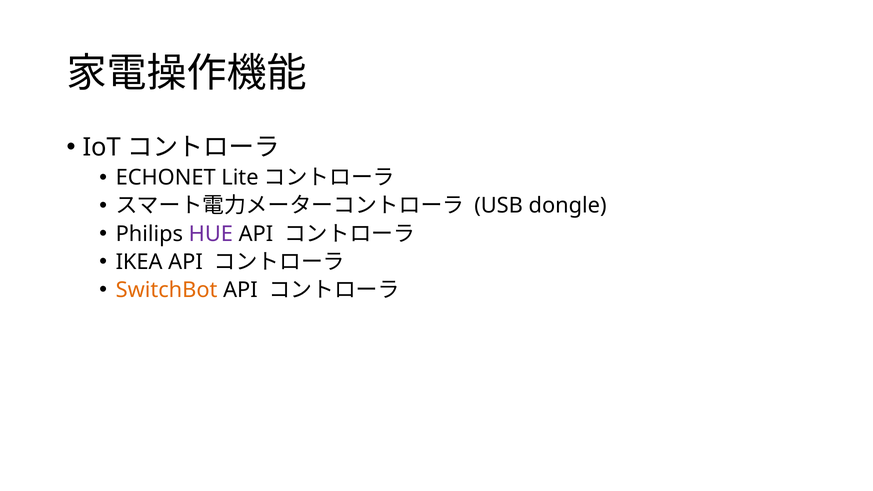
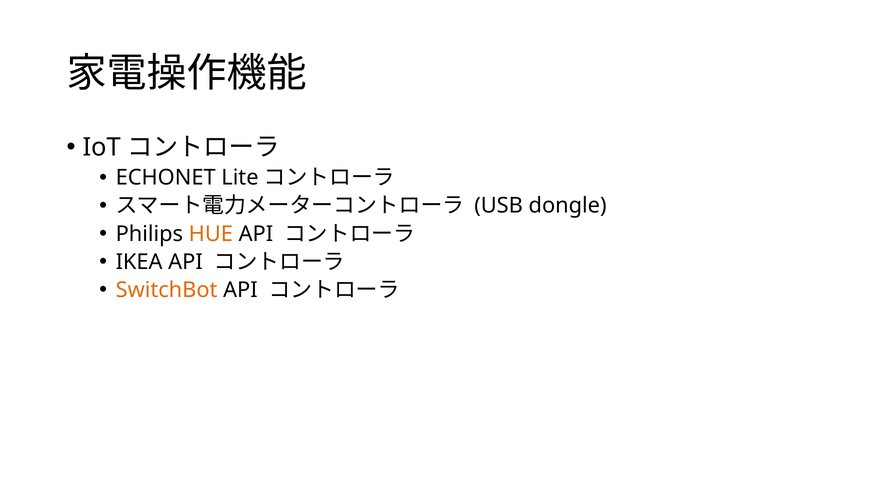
HUE colour: purple -> orange
